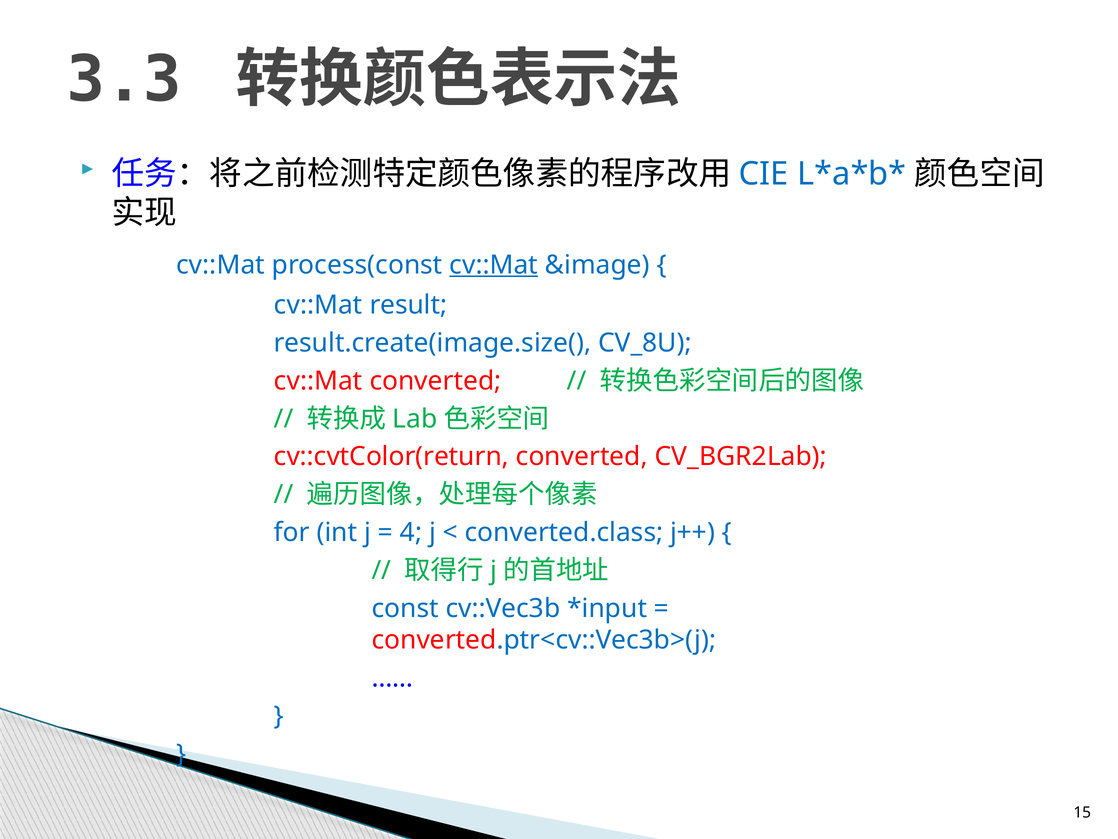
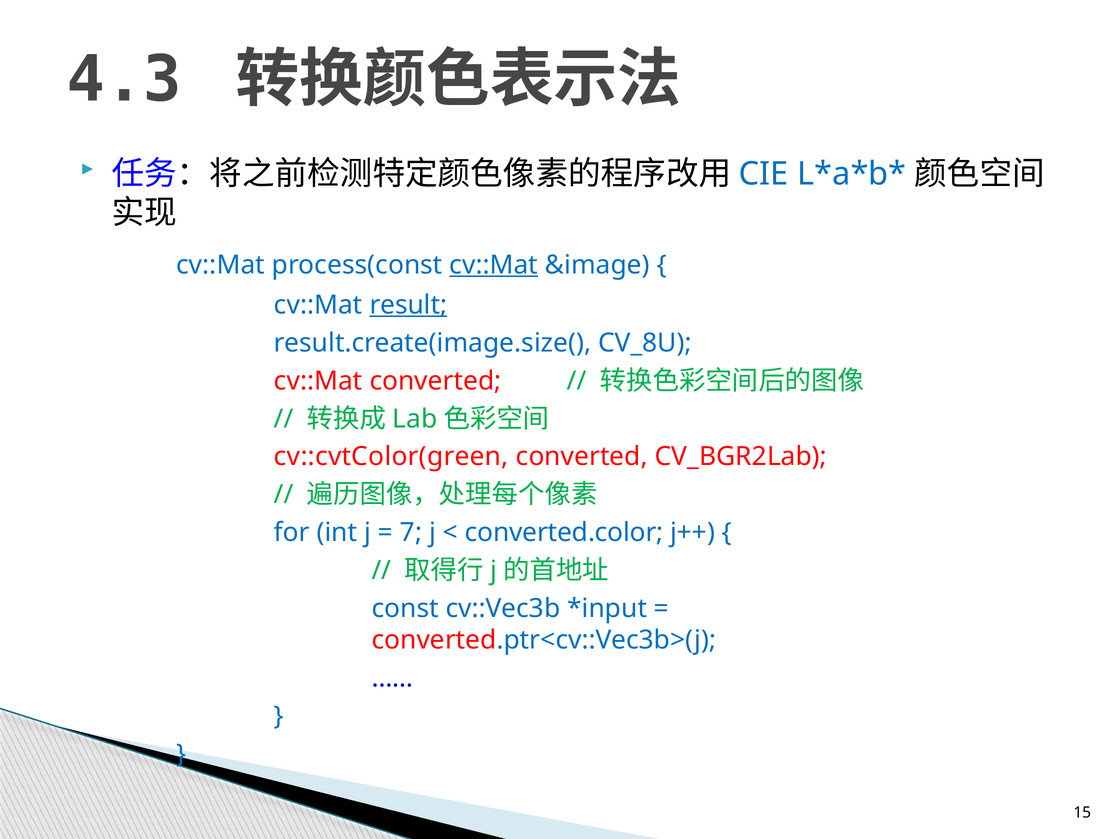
3.3: 3.3 -> 4.3
result underline: none -> present
cv::cvtColor(return: cv::cvtColor(return -> cv::cvtColor(green
4: 4 -> 7
converted.class: converted.class -> converted.color
